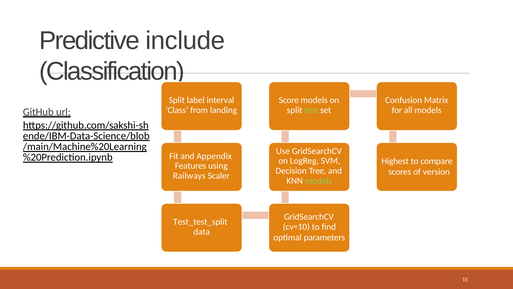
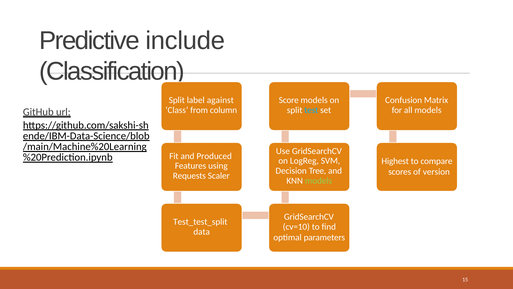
interval: interval -> against
landing: landing -> column
test colour: light green -> light blue
Appendix: Appendix -> Produced
Railways: Railways -> Requests
